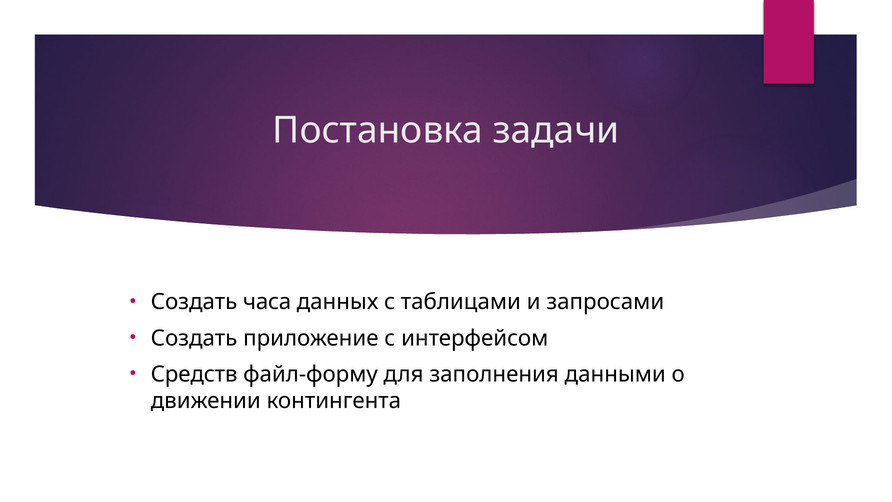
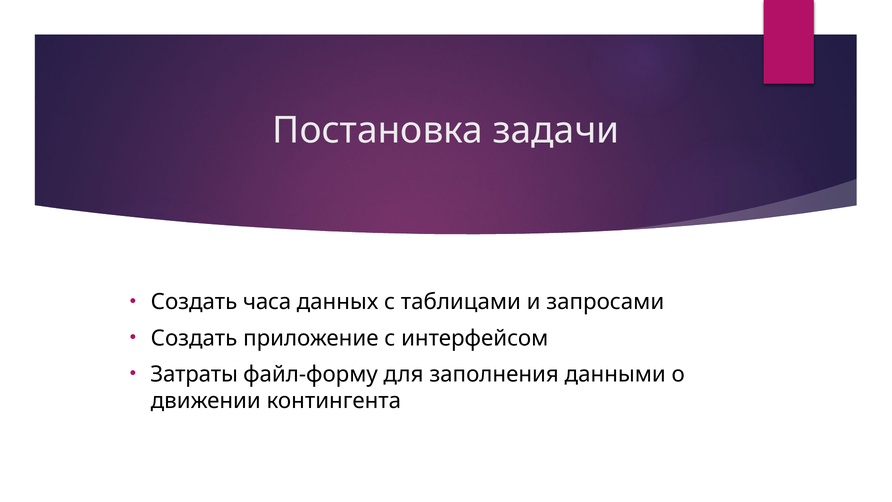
Средств: Средств -> Затраты
